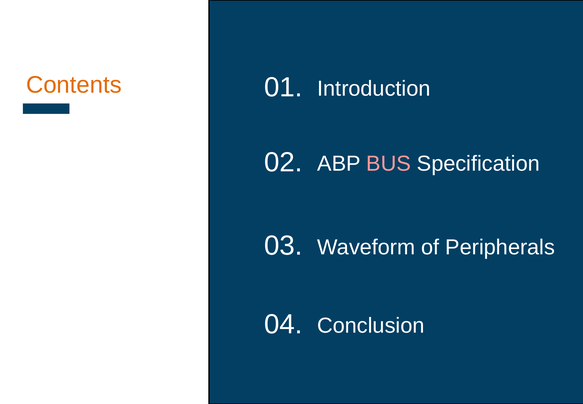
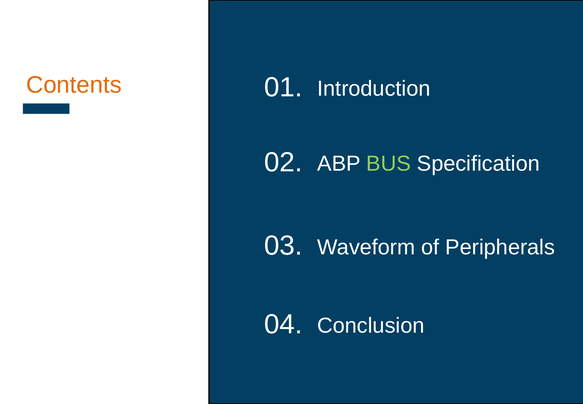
BUS colour: pink -> light green
